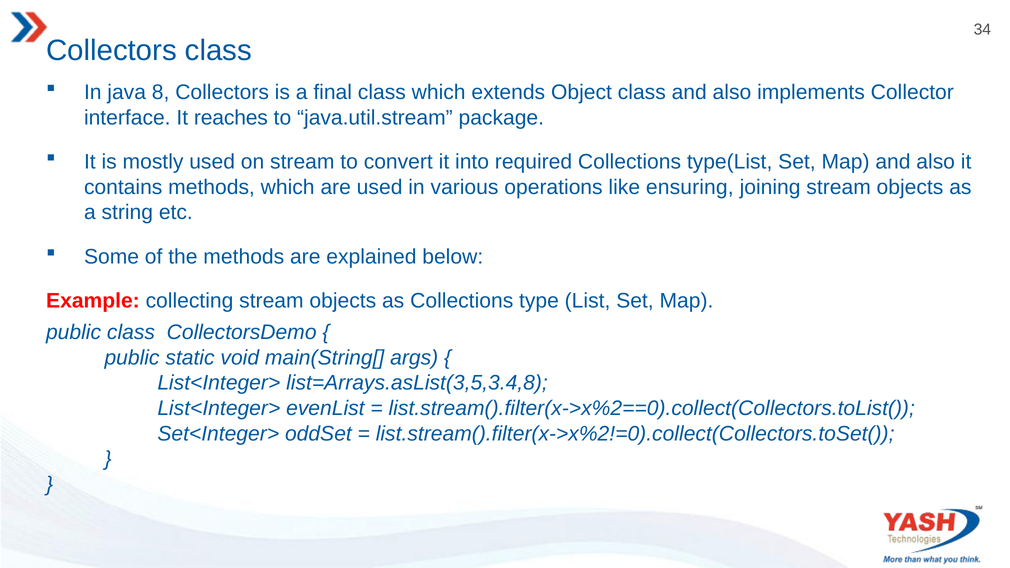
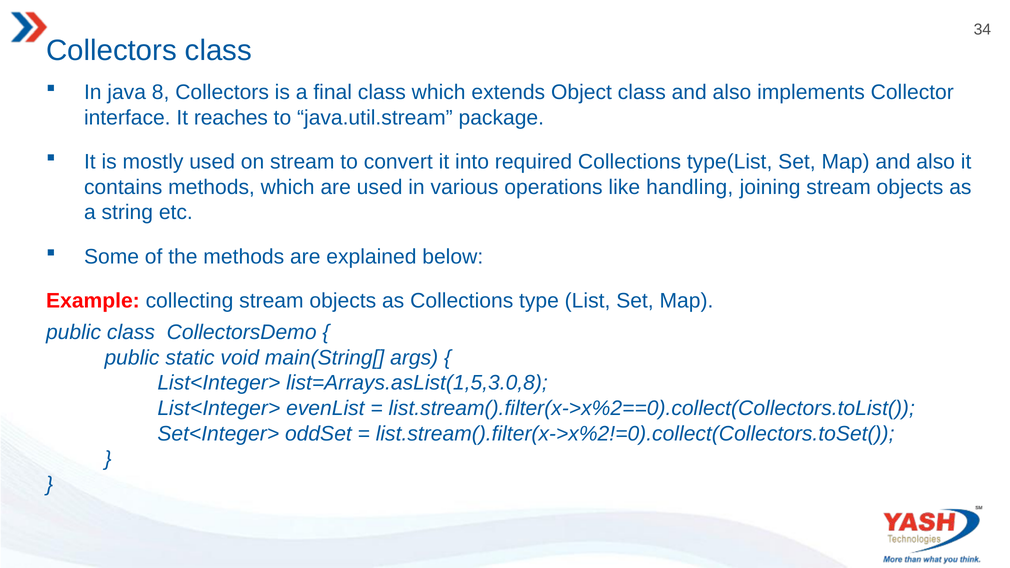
ensuring: ensuring -> handling
list=Arrays.asList(3,5,3.4,8: list=Arrays.asList(3,5,3.4,8 -> list=Arrays.asList(1,5,3.0,8
